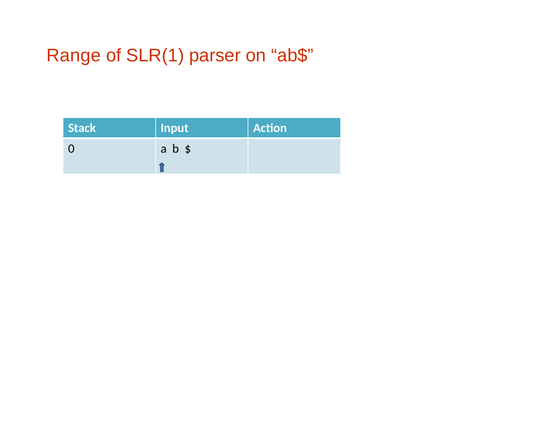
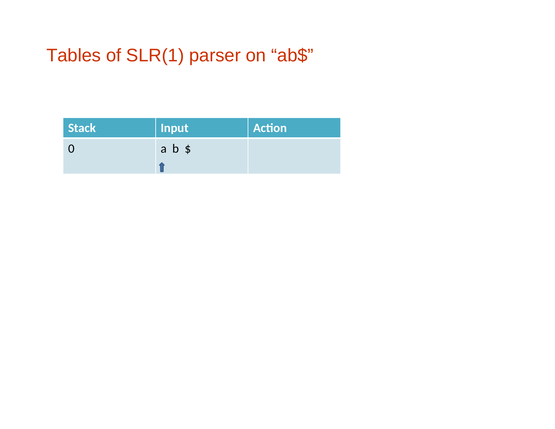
Range: Range -> Tables
